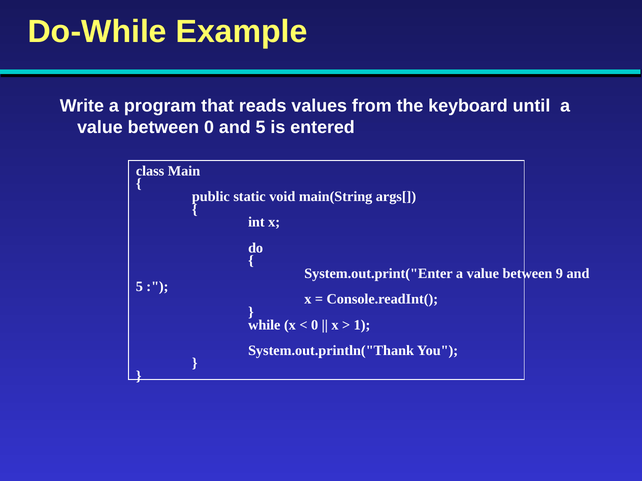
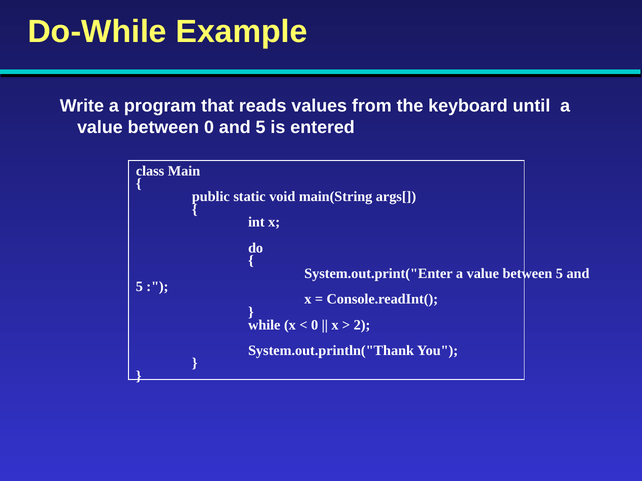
between 9: 9 -> 5
1: 1 -> 2
